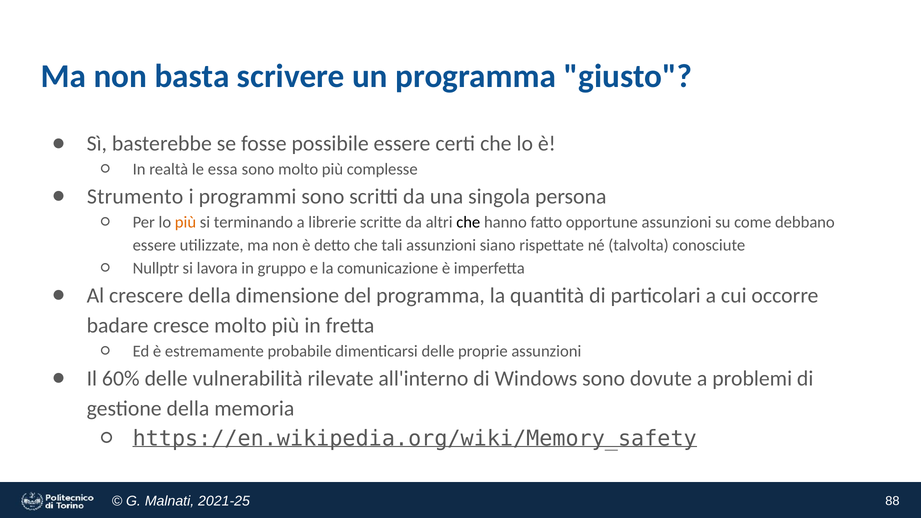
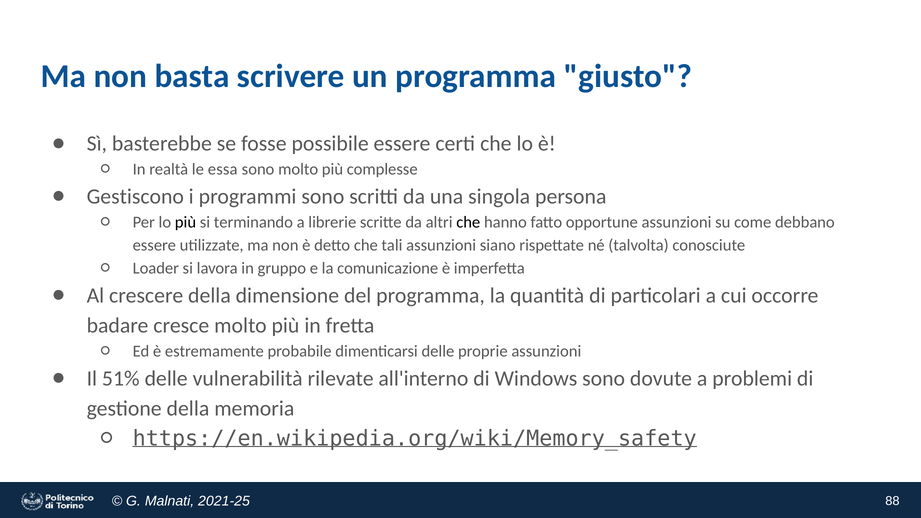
Strumento: Strumento -> Gestiscono
più at (186, 222) colour: orange -> black
Nullptr: Nullptr -> Loader
60%: 60% -> 51%
